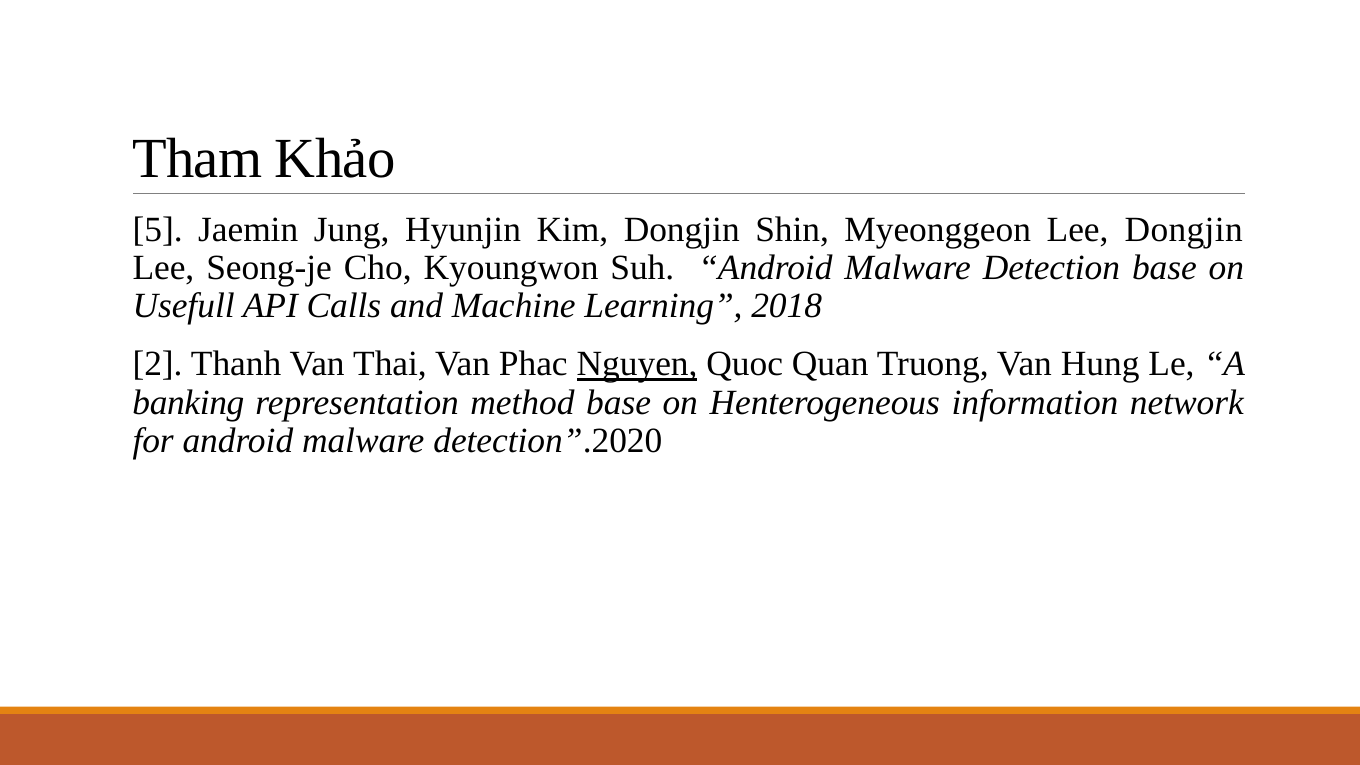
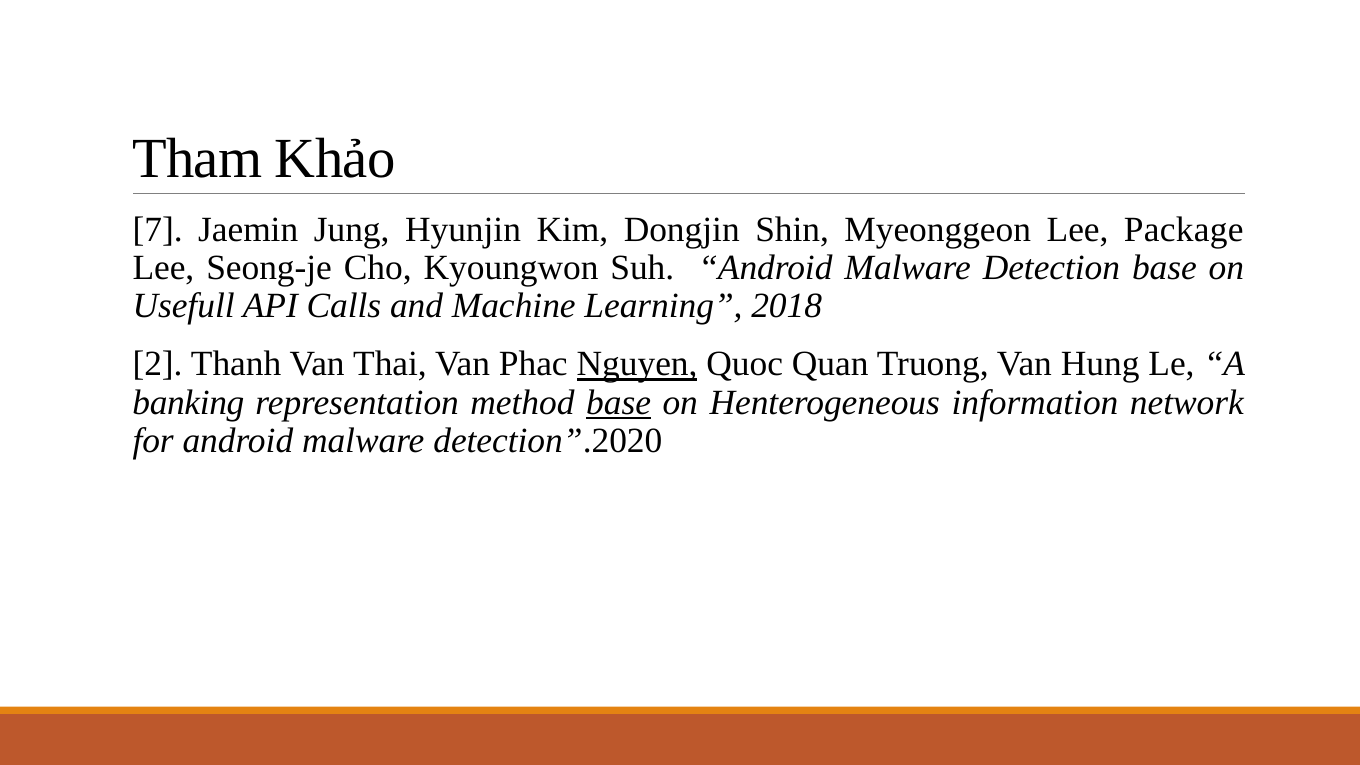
5: 5 -> 7
Lee Dongjin: Dongjin -> Package
base at (619, 402) underline: none -> present
